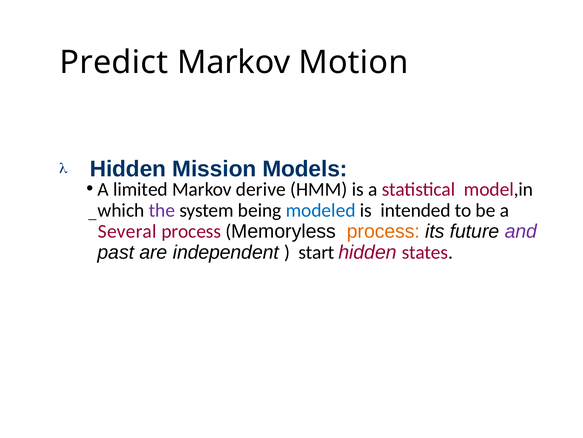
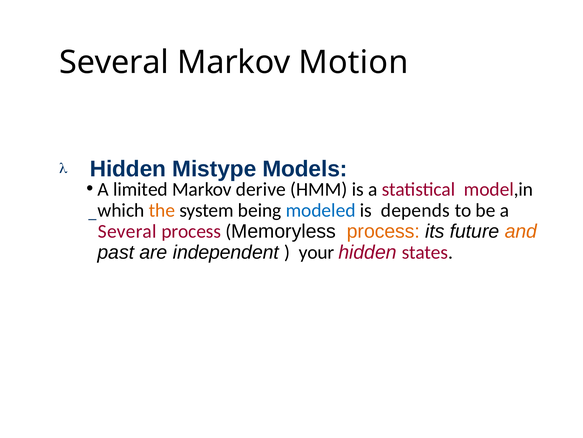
Predict at (114, 62): Predict -> Several
Mission: Mission -> Mistype
the colour: purple -> orange
intended: intended -> depends
and colour: purple -> orange
start: start -> your
